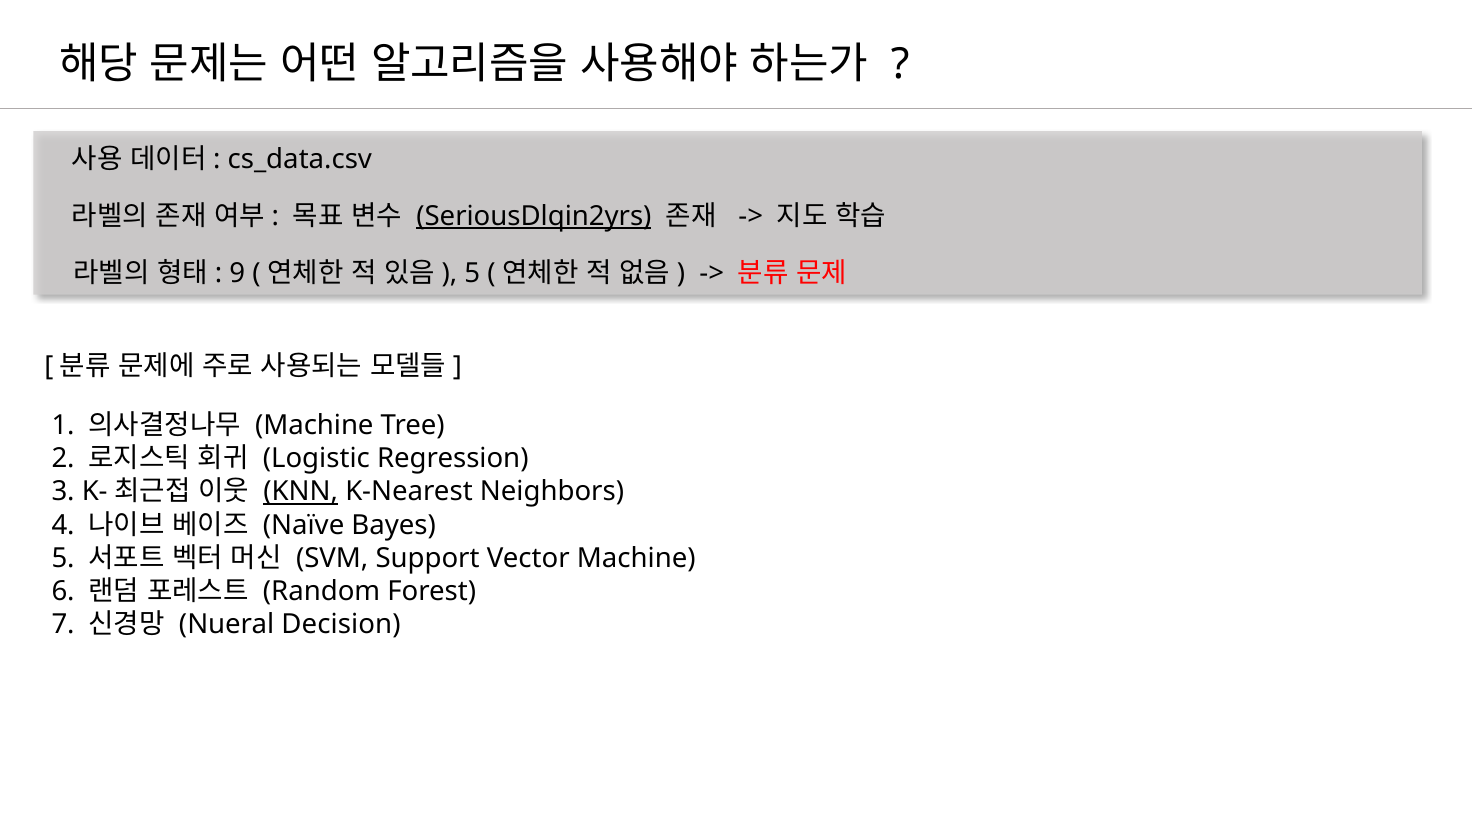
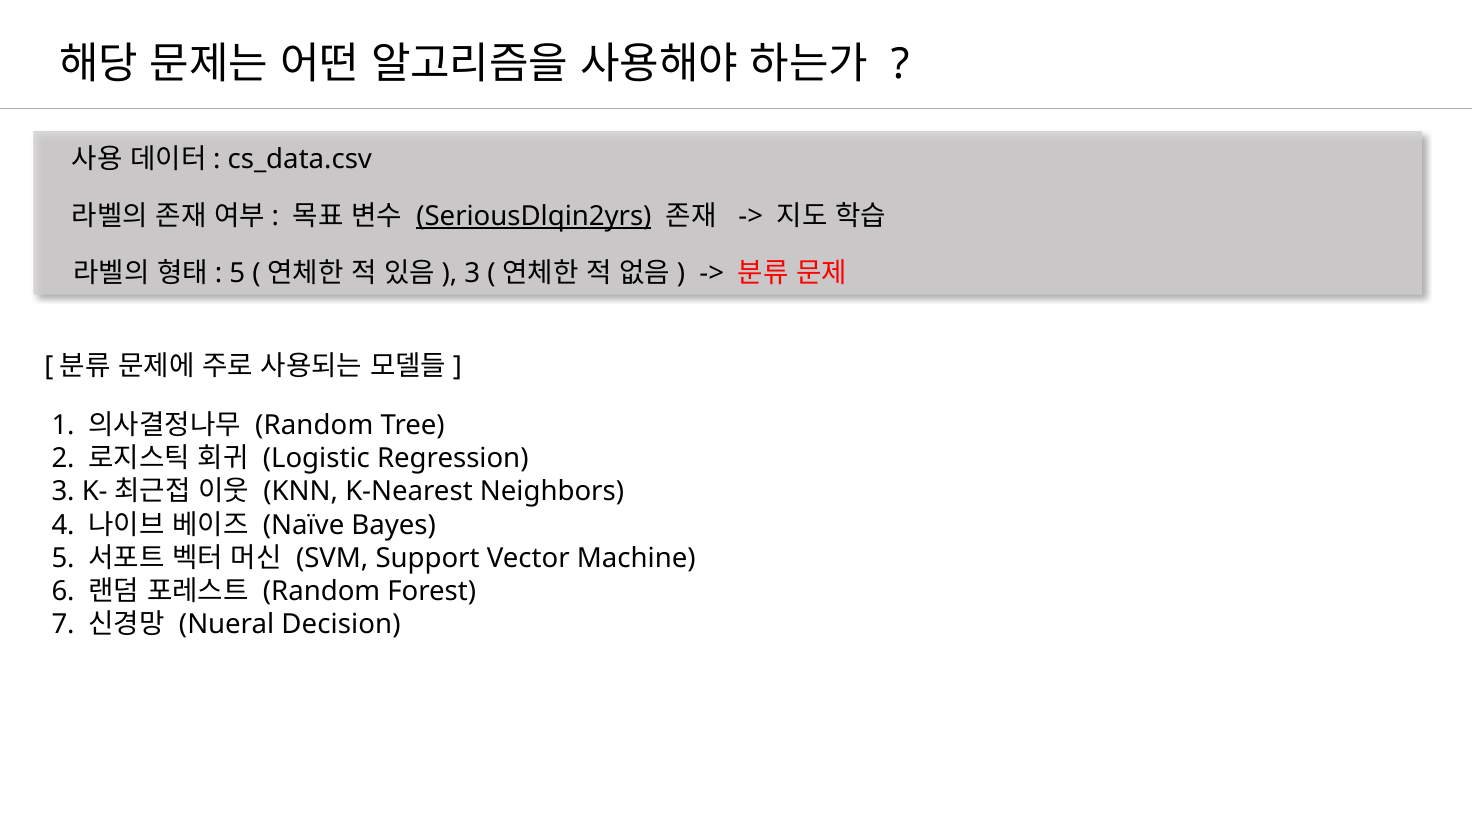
9 at (237, 274): 9 -> 5
5 at (472, 274): 5 -> 3
Machine at (314, 426): Machine -> Random
KNN underline: present -> none
